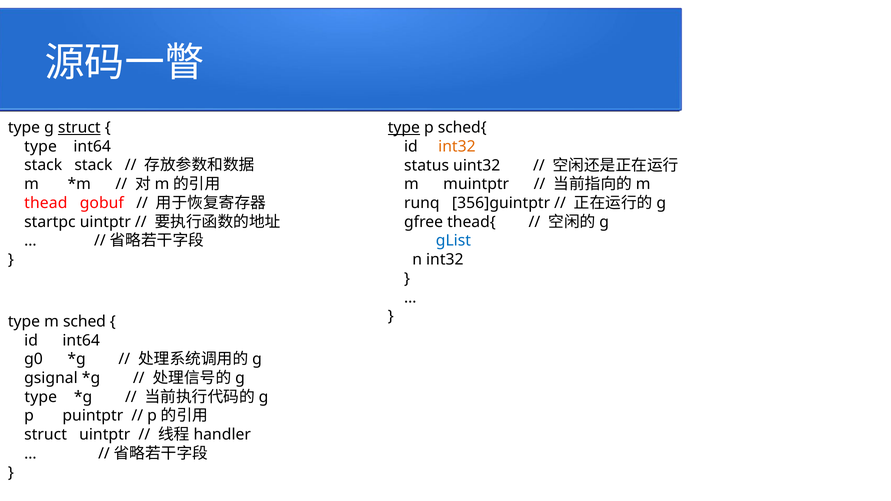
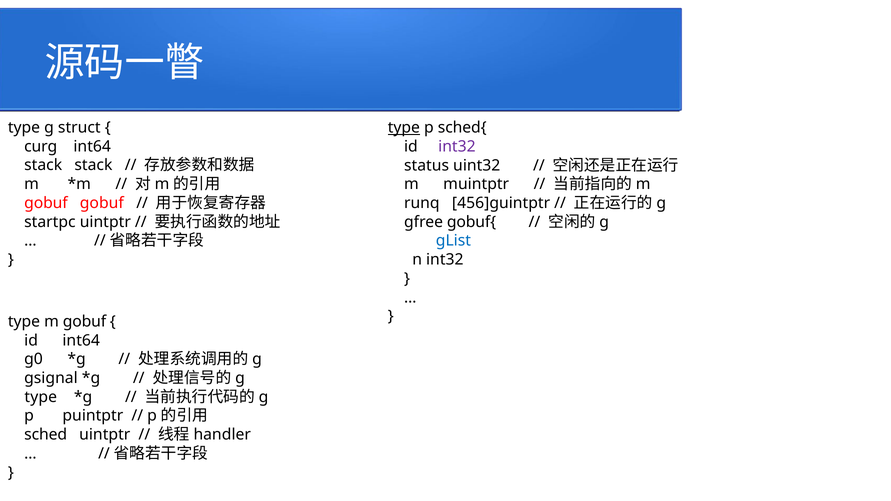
struct at (79, 128) underline: present -> none
type at (41, 146): type -> curg
int32 at (457, 147) colour: orange -> purple
thead at (46, 203): thead -> gobuf
356]guintptr: 356]guintptr -> 456]guintptr
thead{: thead{ -> gobuf{
m sched: sched -> gobuf
struct at (46, 435): struct -> sched
